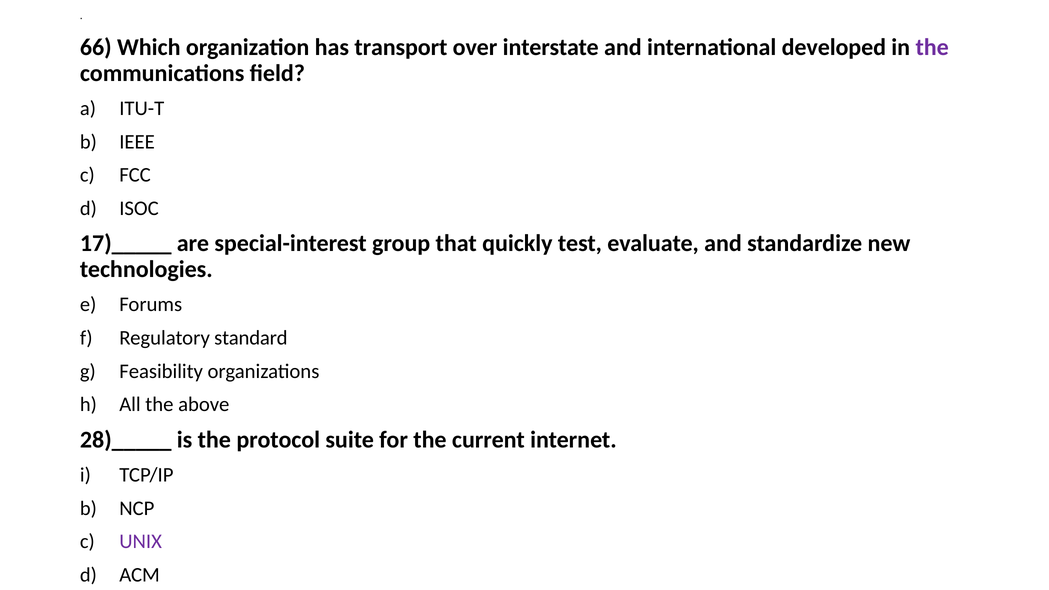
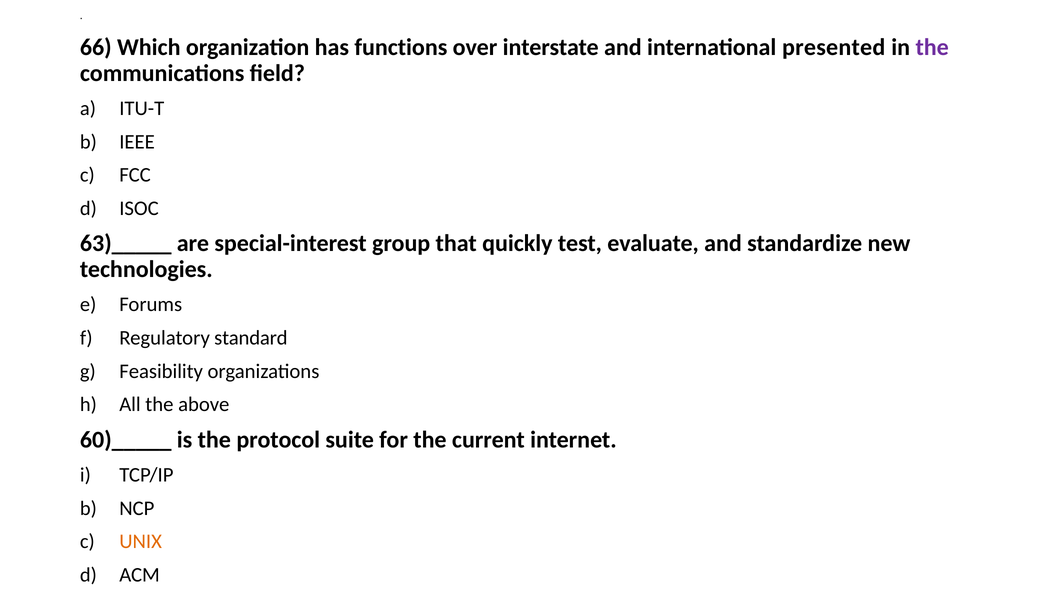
transport: transport -> functions
developed: developed -> presented
17)_____: 17)_____ -> 63)_____
28)_____: 28)_____ -> 60)_____
UNIX colour: purple -> orange
